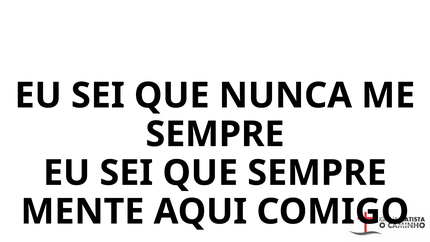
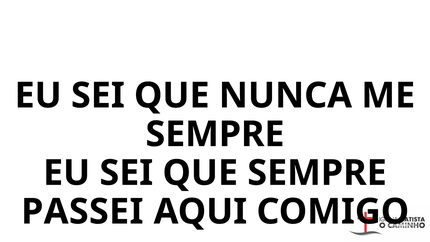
MENTE: MENTE -> PASSEI
